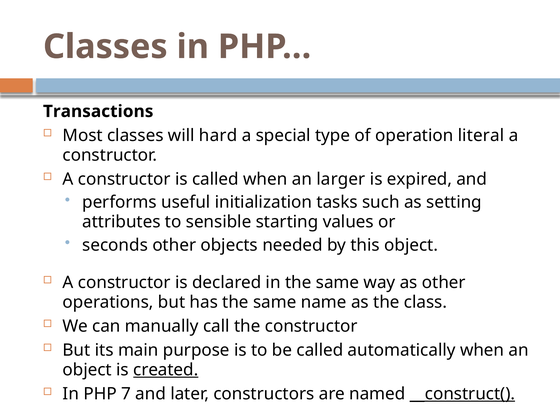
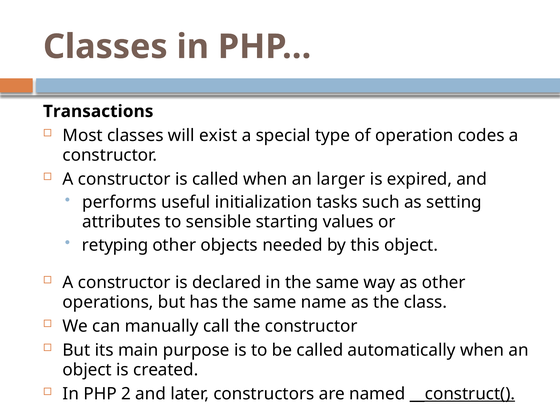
hard: hard -> exist
literal: literal -> codes
seconds: seconds -> retyping
created underline: present -> none
7: 7 -> 2
